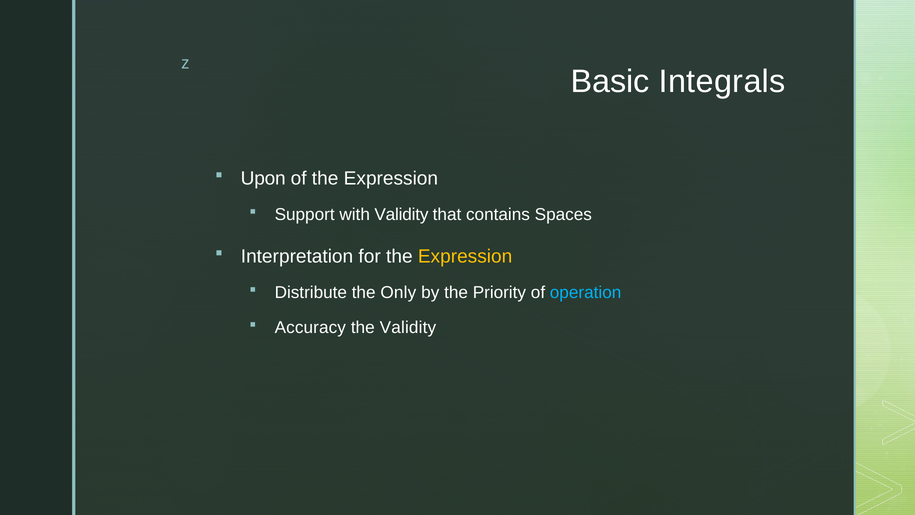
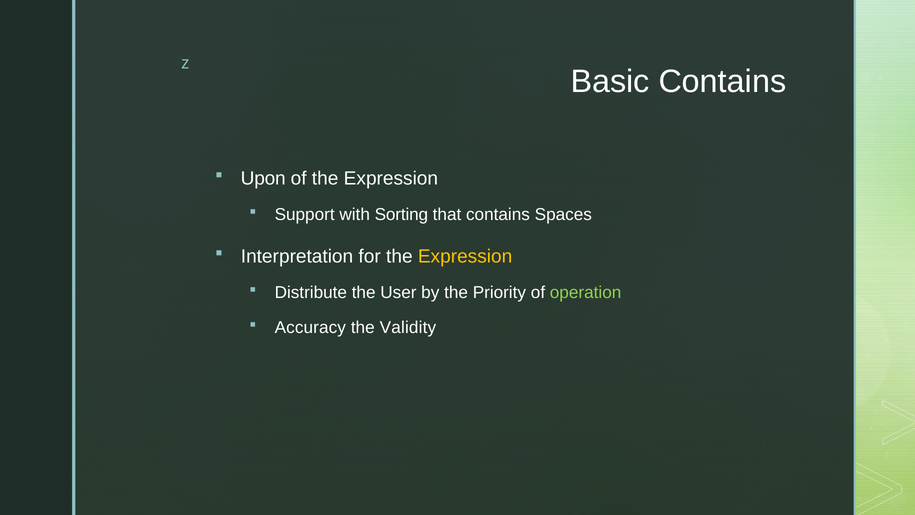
Basic Integrals: Integrals -> Contains
with Validity: Validity -> Sorting
Only: Only -> User
operation colour: light blue -> light green
